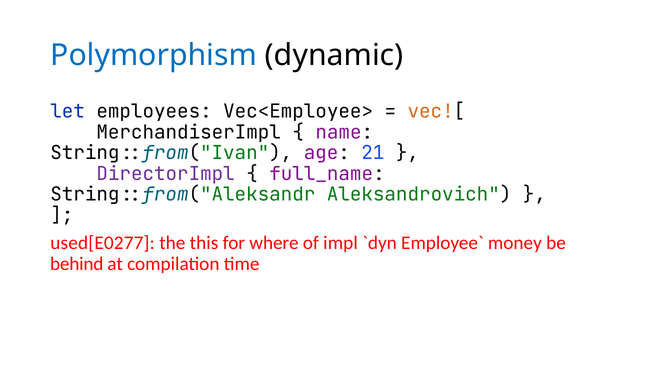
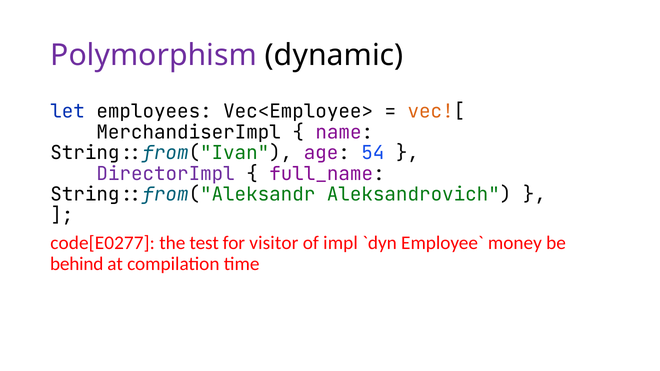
Polymorphism colour: blue -> purple
21: 21 -> 54
used[E0277: used[E0277 -> code[E0277
this: this -> test
where: where -> visitor
